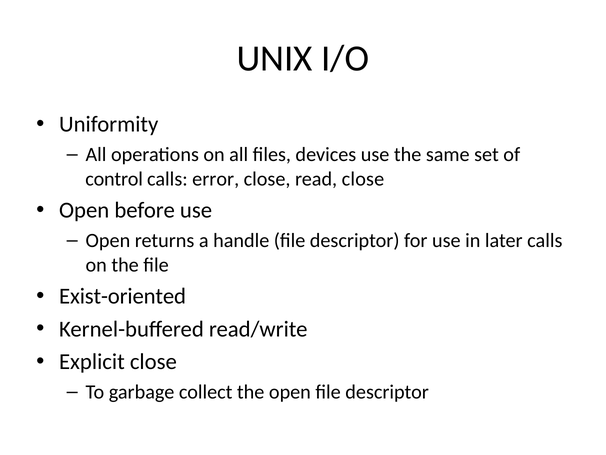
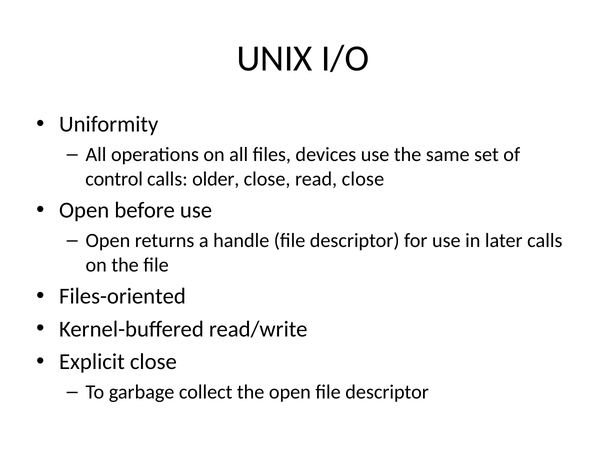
error: error -> older
Exist-oriented: Exist-oriented -> Files-oriented
